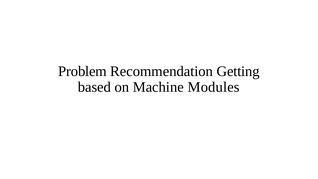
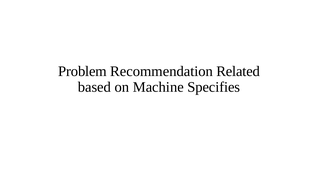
Getting: Getting -> Related
Modules: Modules -> Specifies
